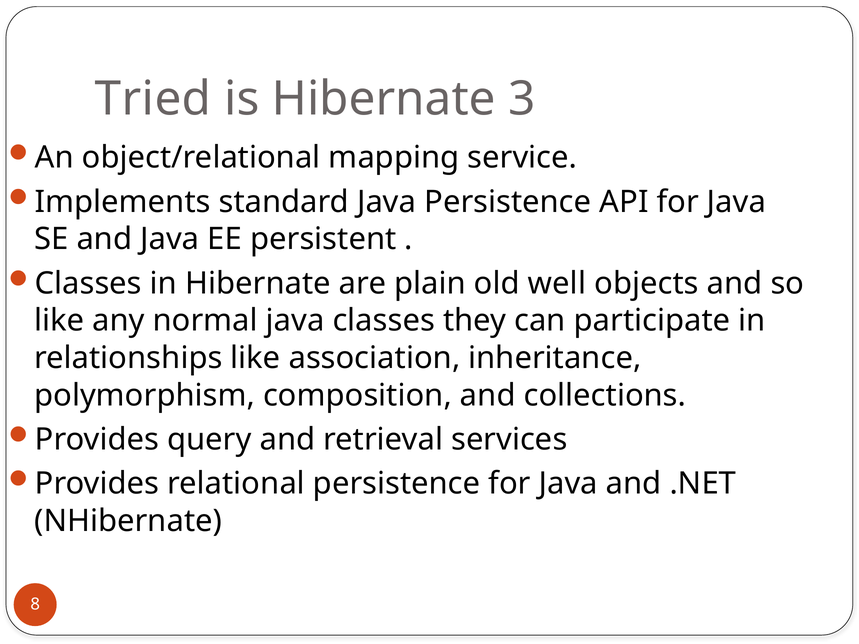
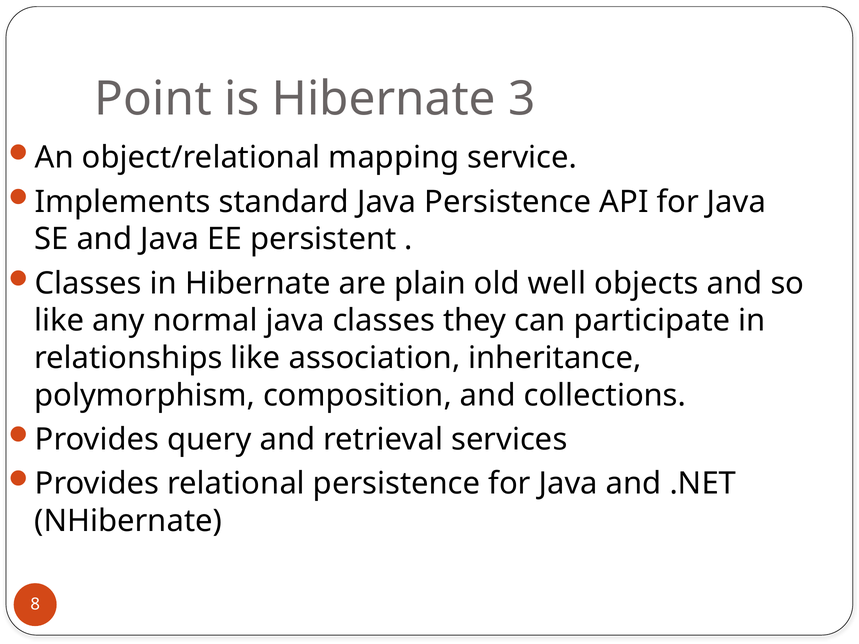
Tried: Tried -> Point
